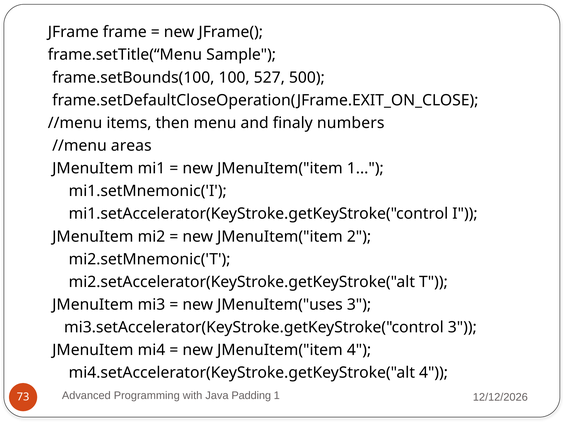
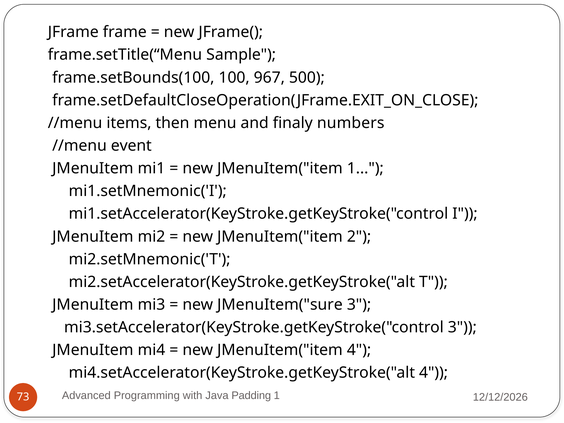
527: 527 -> 967
areas: areas -> event
JMenuItem("uses: JMenuItem("uses -> JMenuItem("sure
